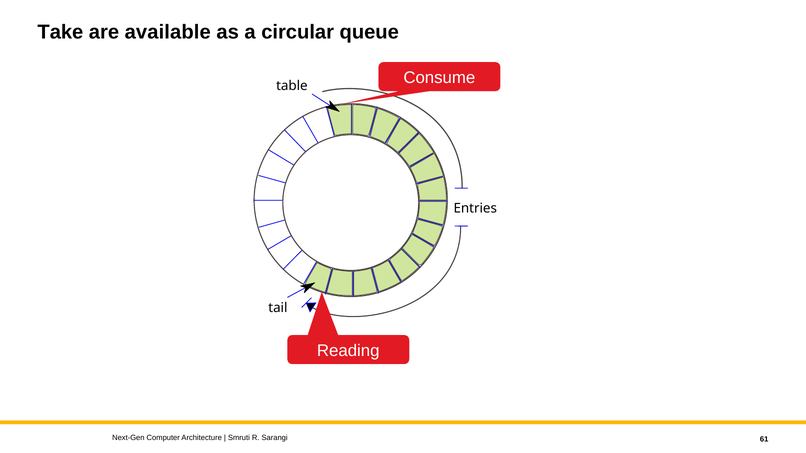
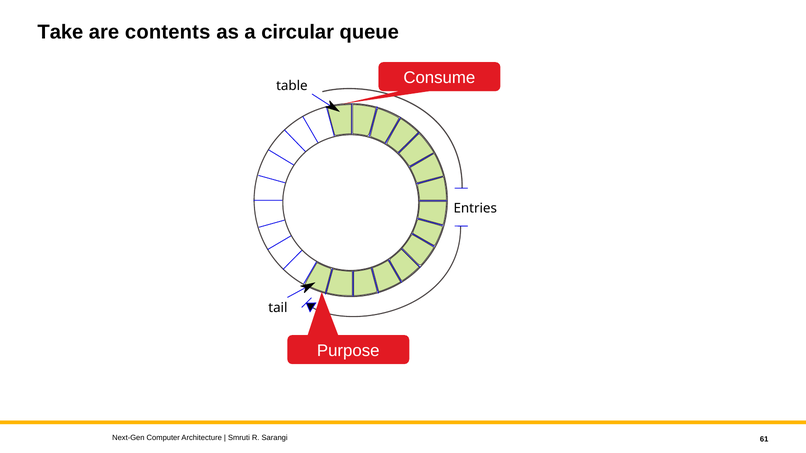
available: available -> contents
Reading: Reading -> Purpose
